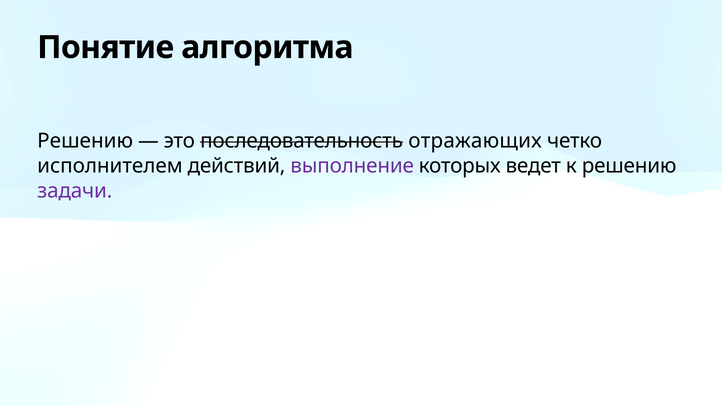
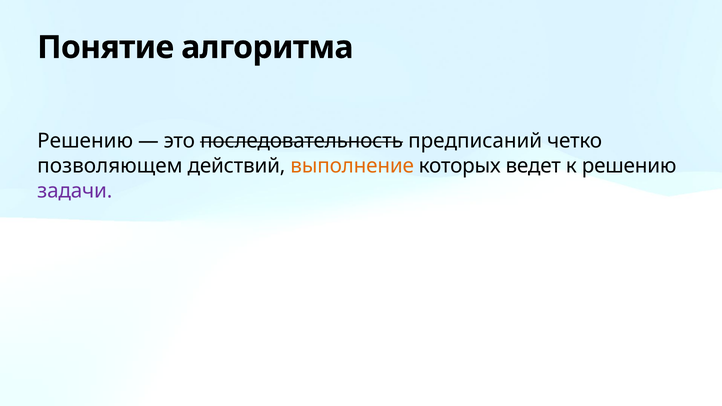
отражающих: отражающих -> предписаний
исполнителем: исполнителем -> позволяющем
выполнение colour: purple -> orange
